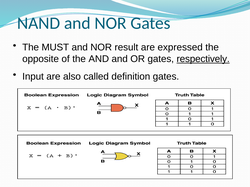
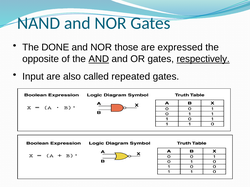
MUST: MUST -> DONE
result: result -> those
AND at (99, 59) underline: none -> present
definition: definition -> repeated
